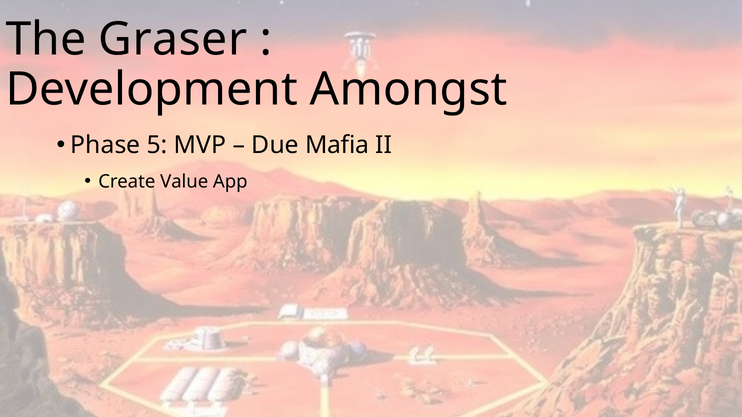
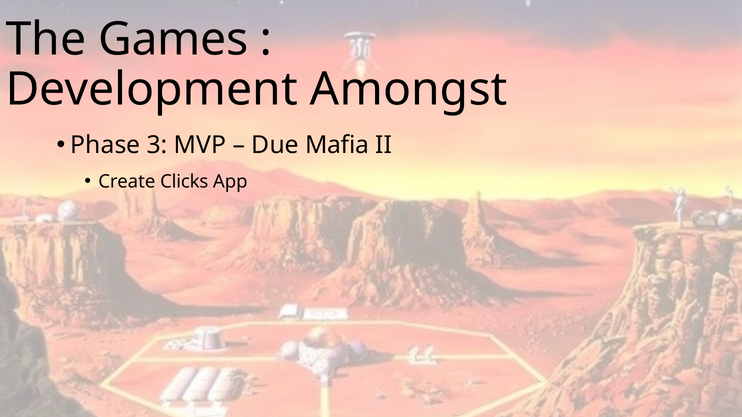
Graser: Graser -> Games
5: 5 -> 3
Value: Value -> Clicks
